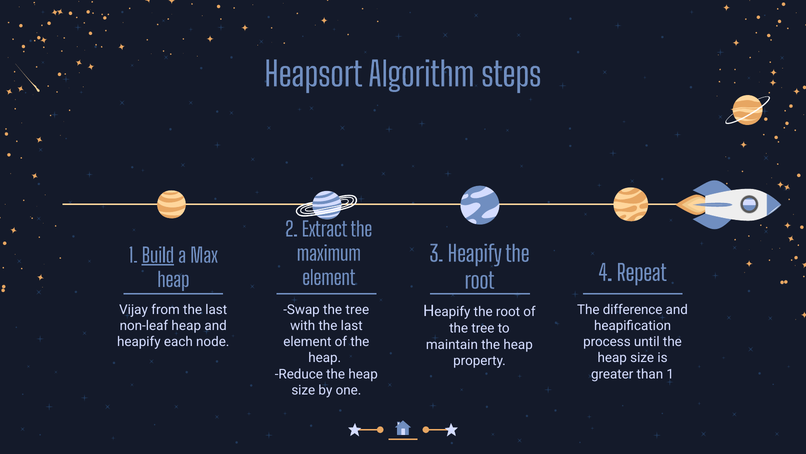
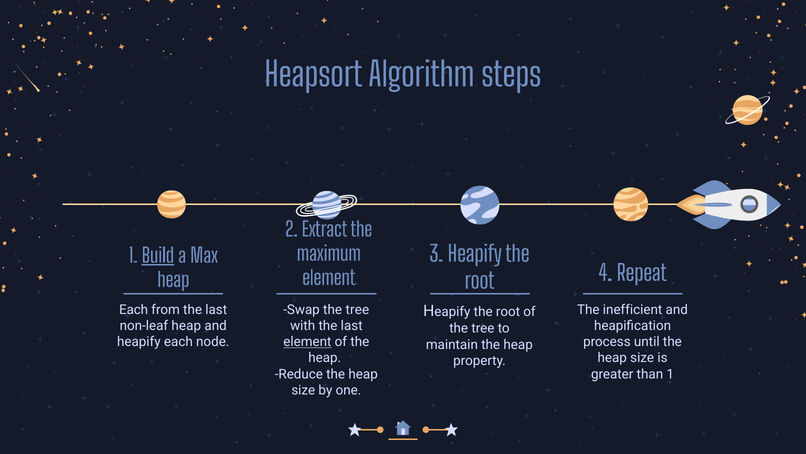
Vijay at (134, 309): Vijay -> Each
difference: difference -> inefficient
element at (307, 341) underline: none -> present
